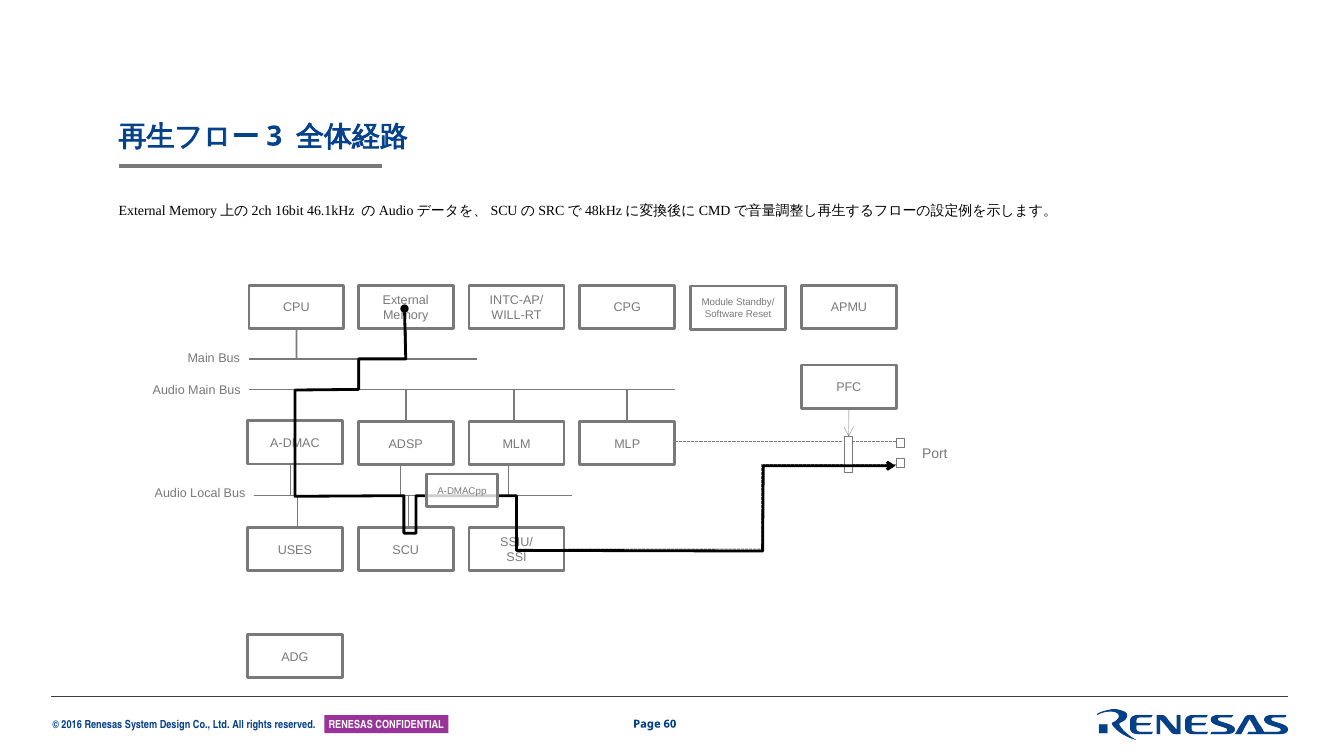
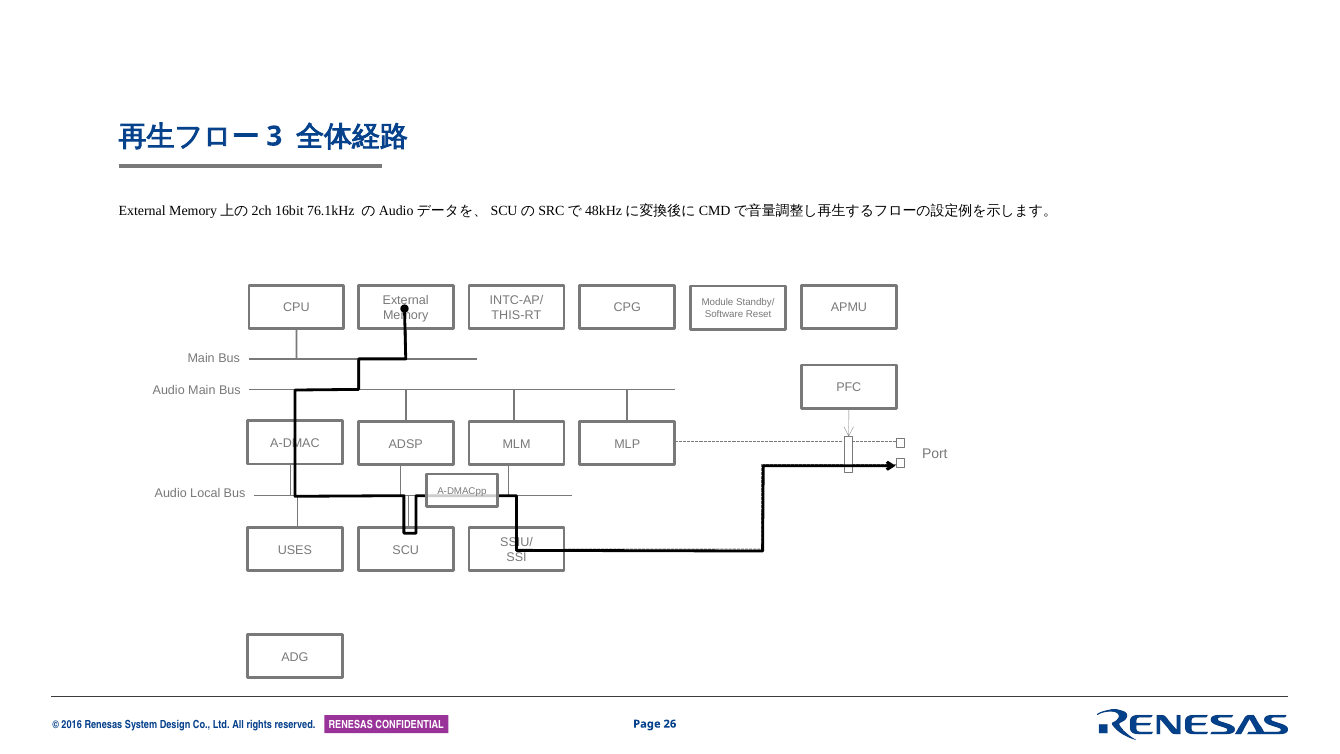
46.1kHz: 46.1kHz -> 76.1kHz
WILL-RT: WILL-RT -> THIS-RT
60: 60 -> 26
